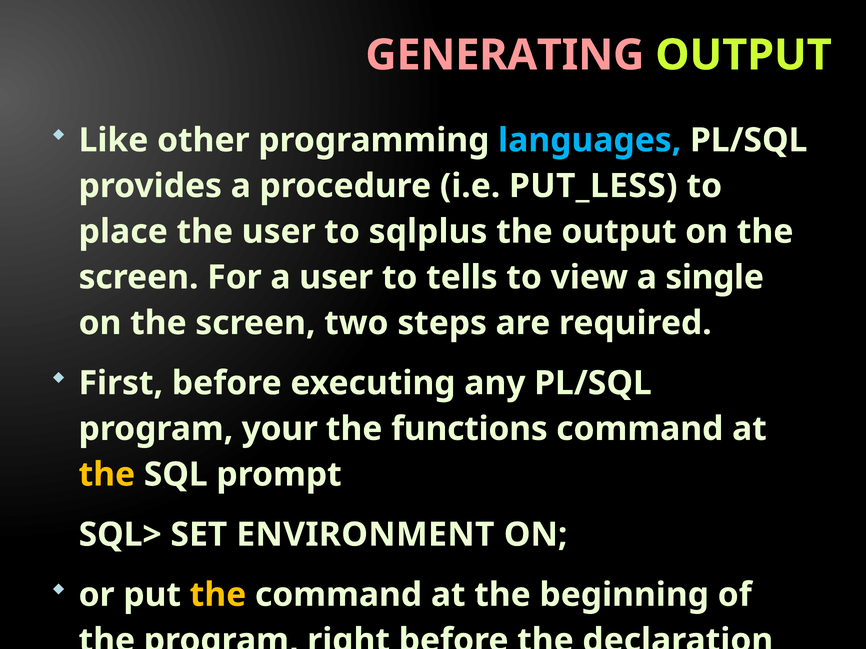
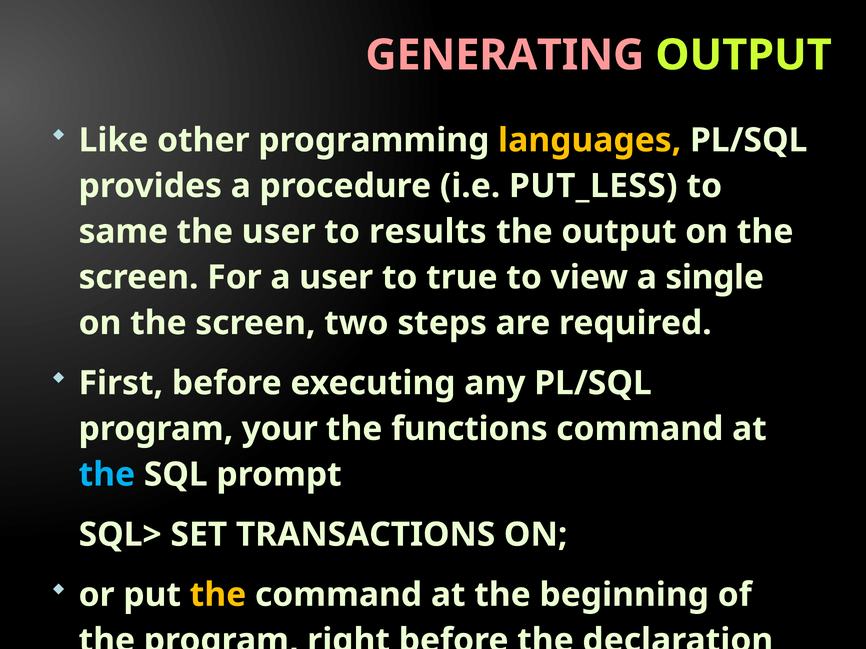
languages colour: light blue -> yellow
place: place -> same
sqlplus: sqlplus -> results
tells: tells -> true
the at (107, 475) colour: yellow -> light blue
ENVIRONMENT: ENVIRONMENT -> TRANSACTIONS
